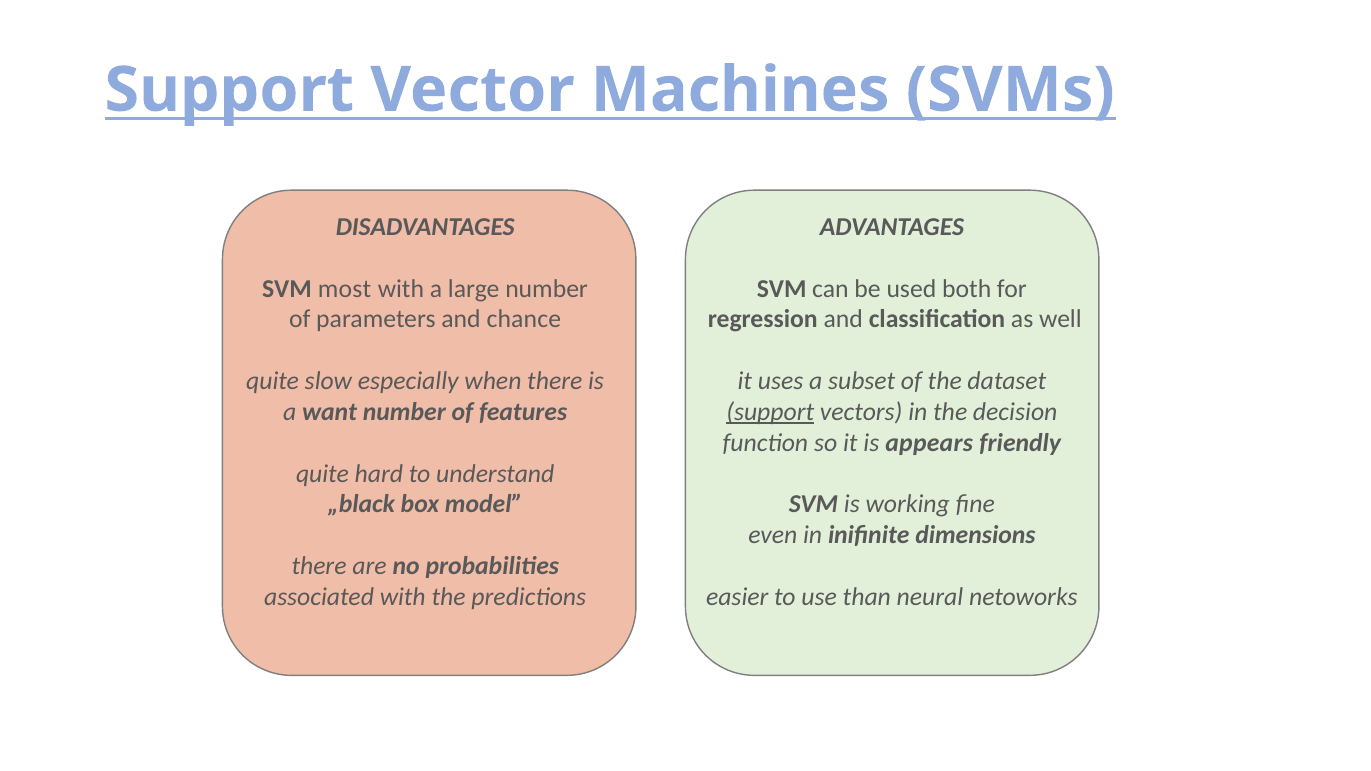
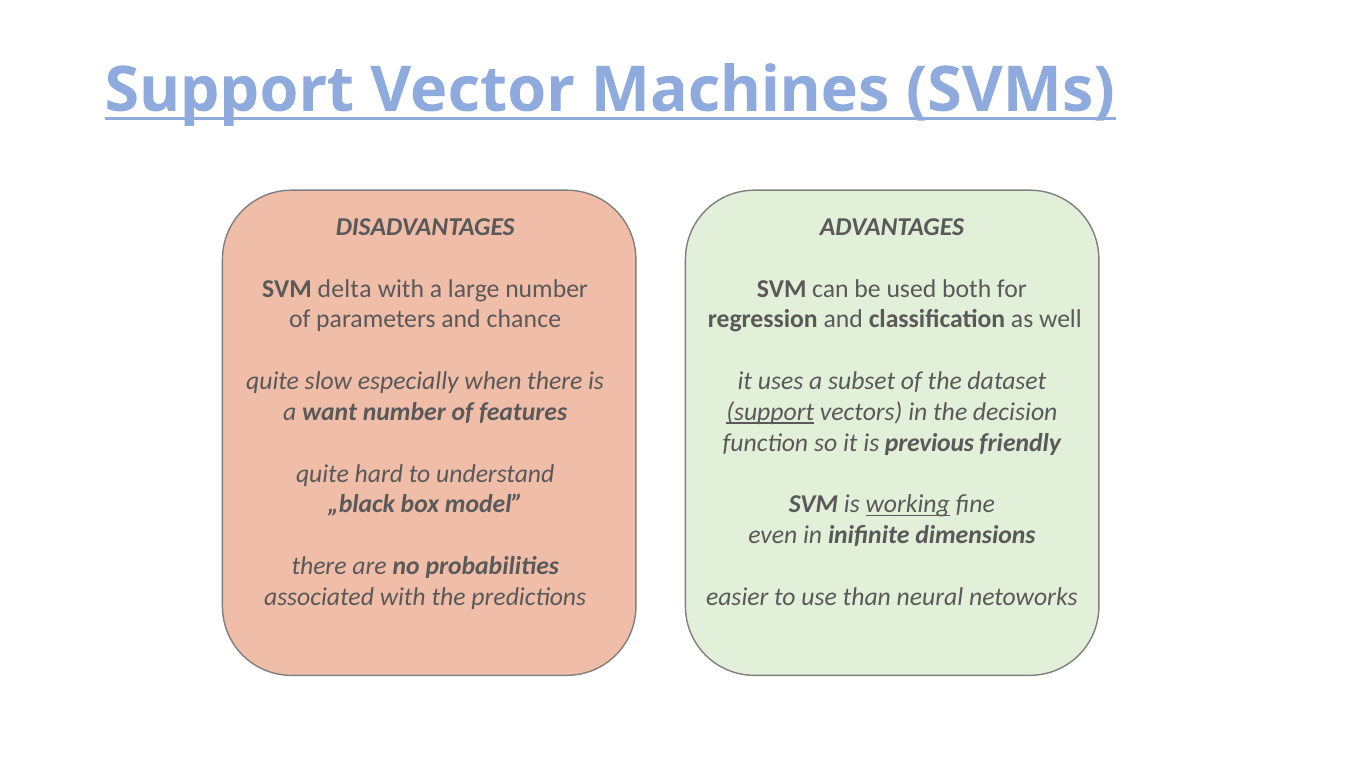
most: most -> delta
appears: appears -> previous
working underline: none -> present
